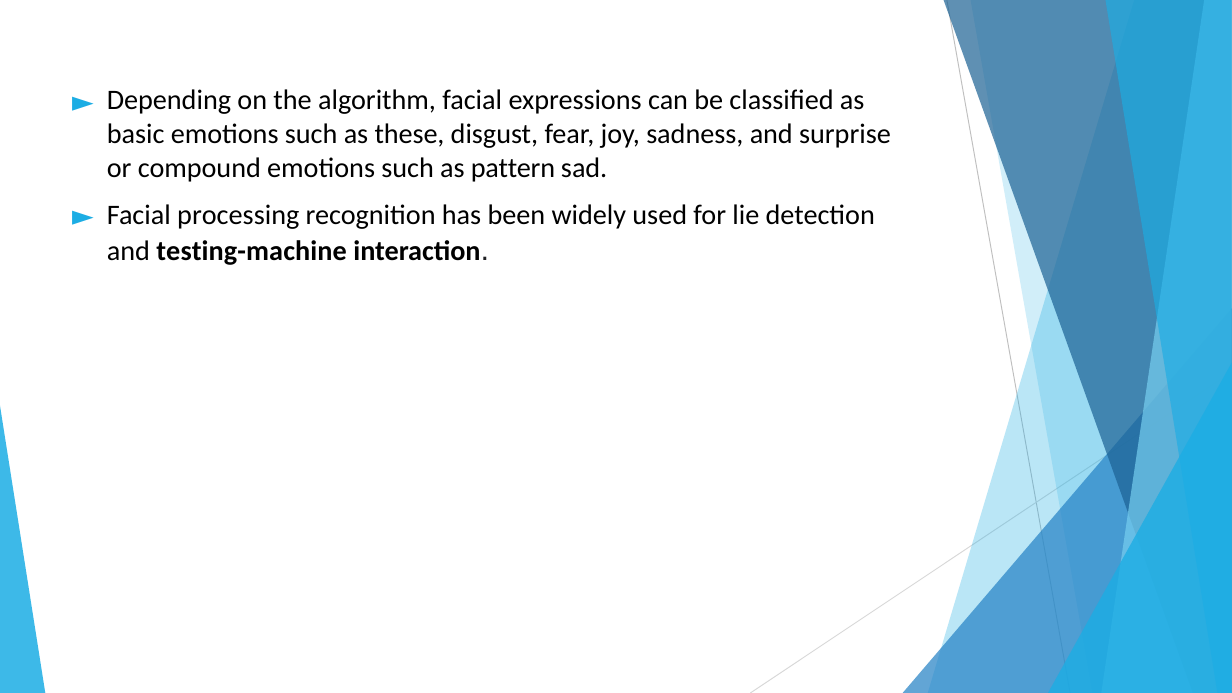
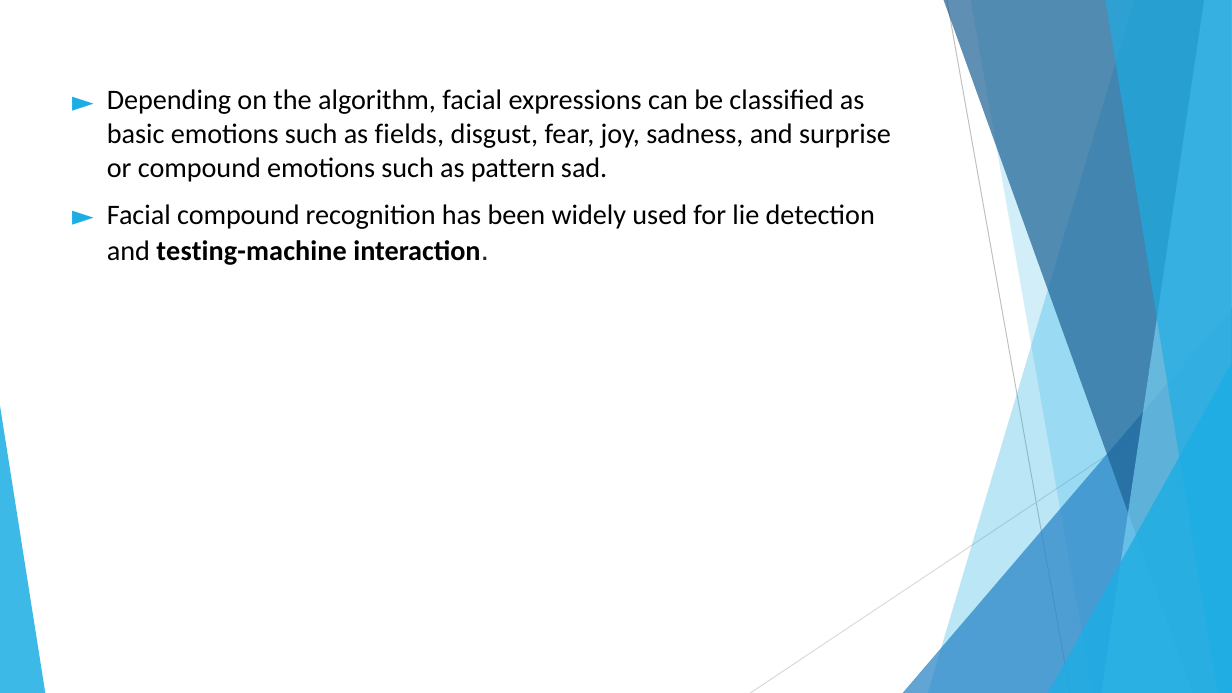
these: these -> fields
Facial processing: processing -> compound
